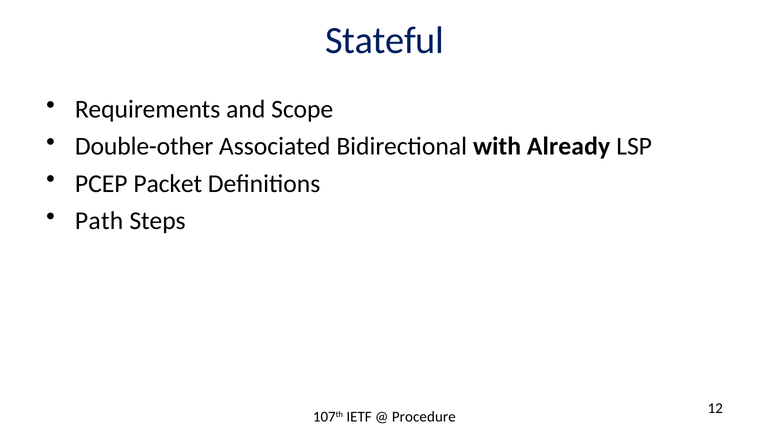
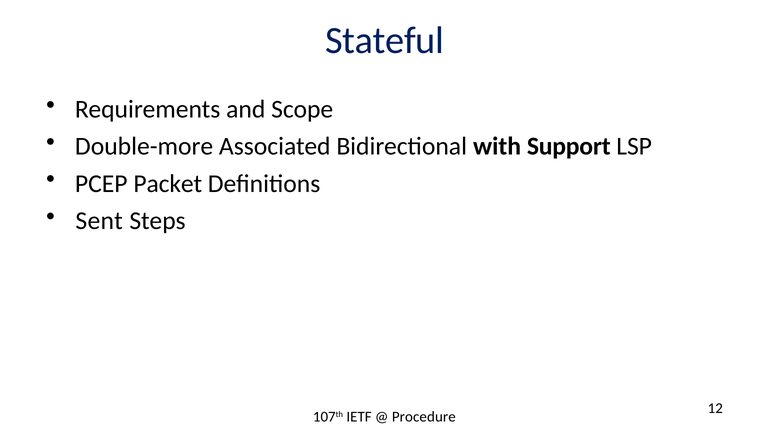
Double-other: Double-other -> Double-more
Already: Already -> Support
Path: Path -> Sent
